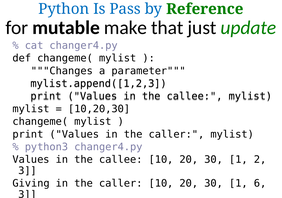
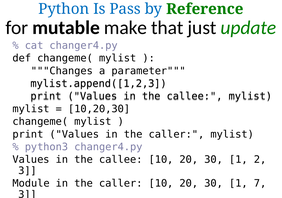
Giving: Giving -> Module
6: 6 -> 7
